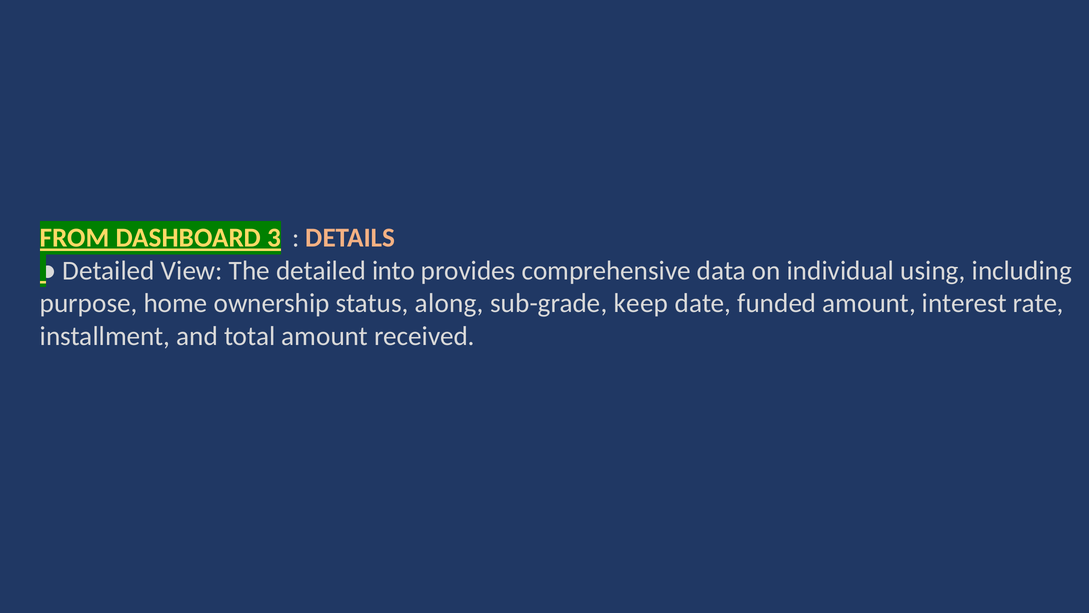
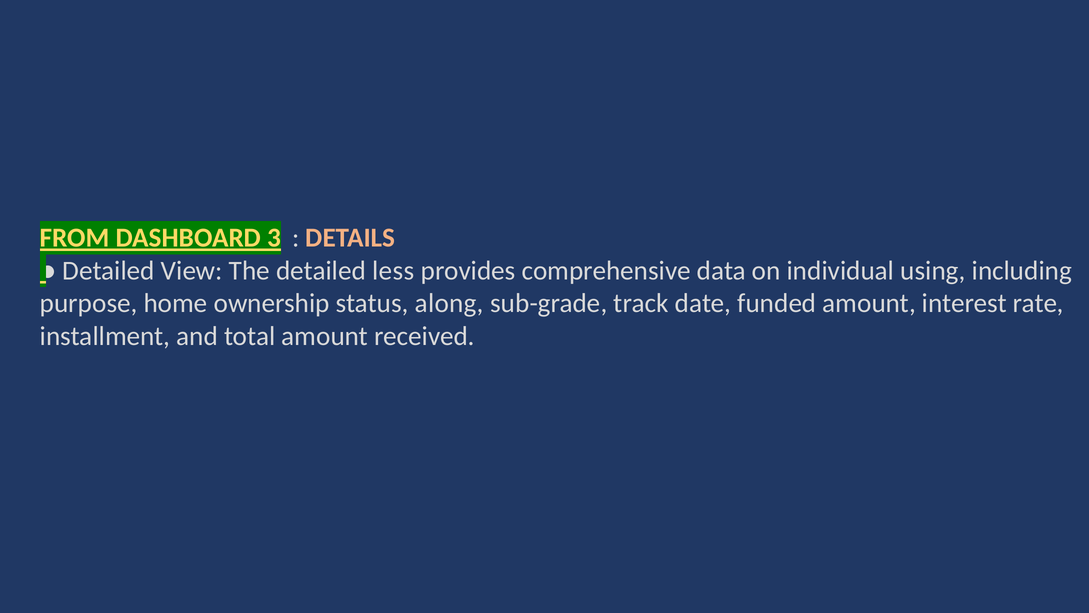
into: into -> less
keep: keep -> track
